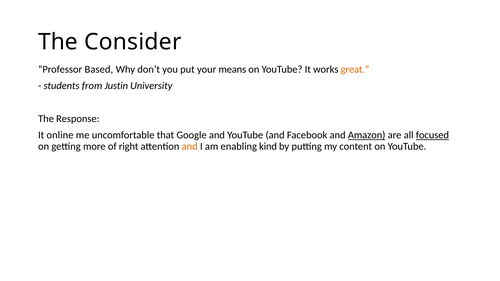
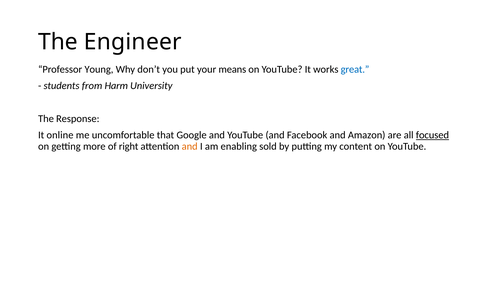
Consider: Consider -> Engineer
Based: Based -> Young
great colour: orange -> blue
Justin: Justin -> Harm
Amazon underline: present -> none
kind: kind -> sold
